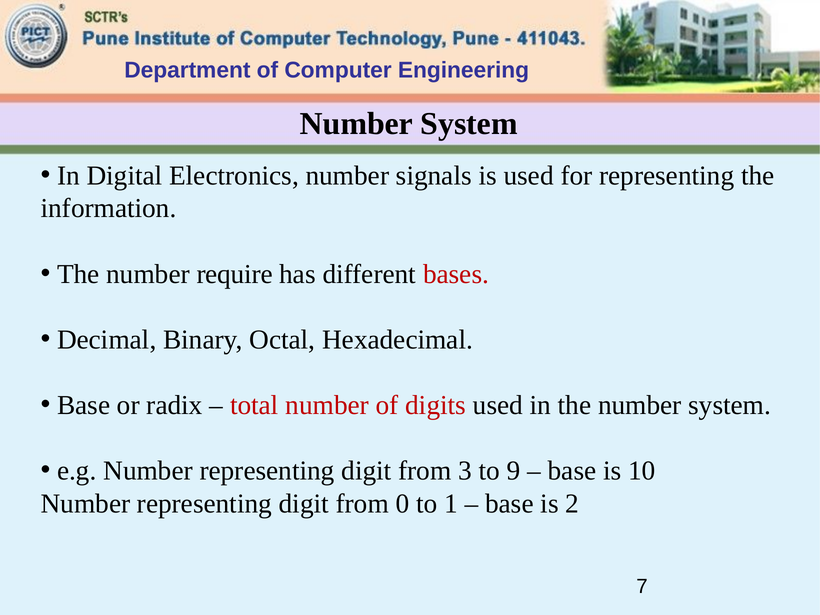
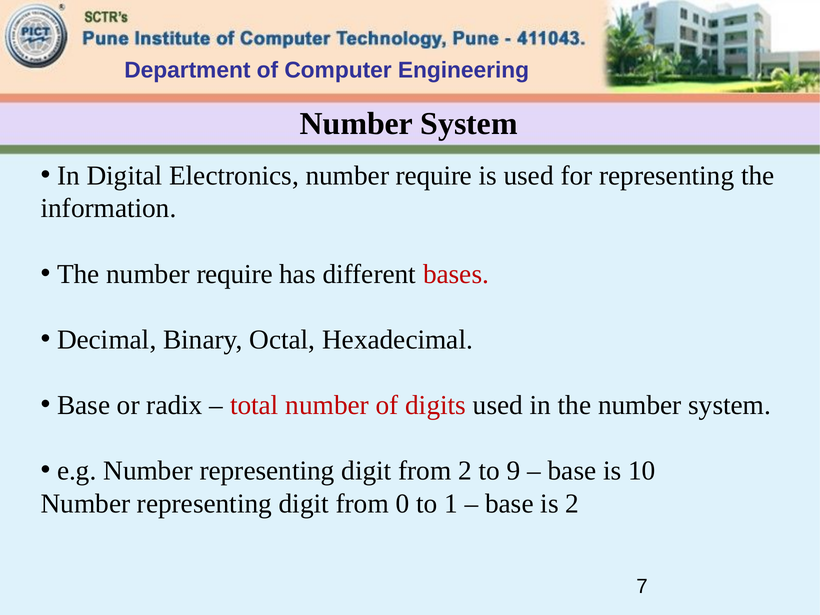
Electronics number signals: signals -> require
from 3: 3 -> 2
